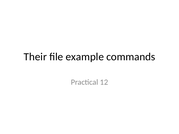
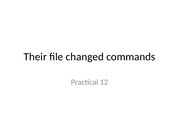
example: example -> changed
